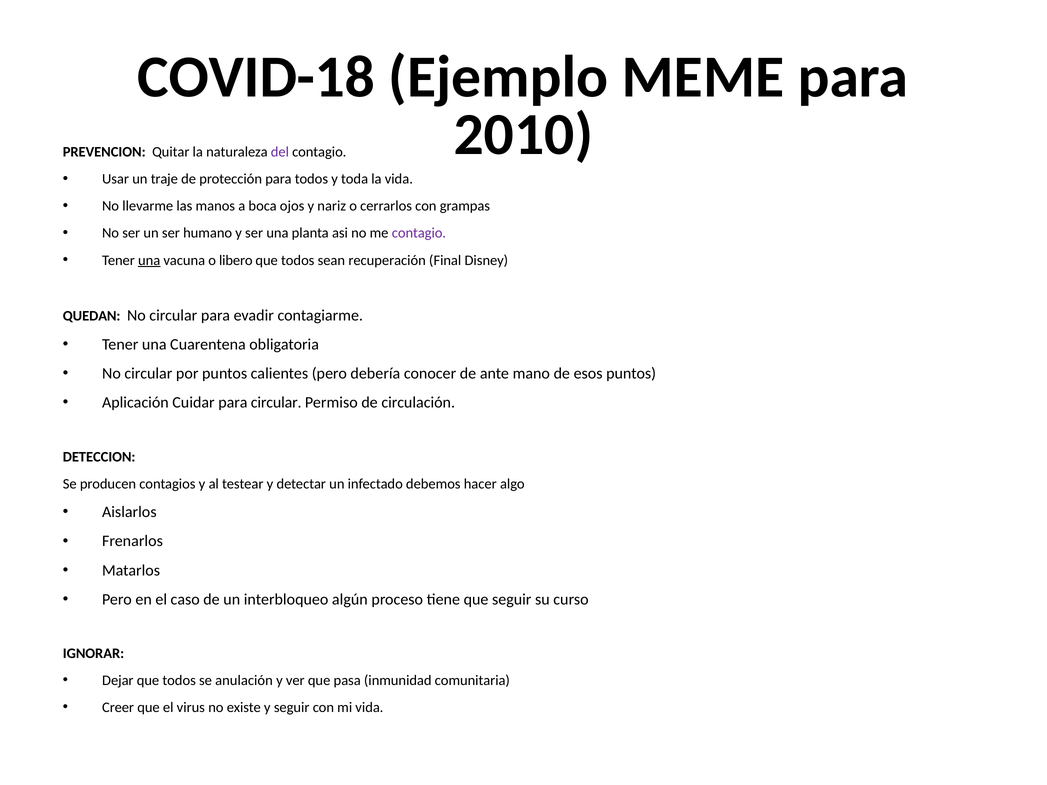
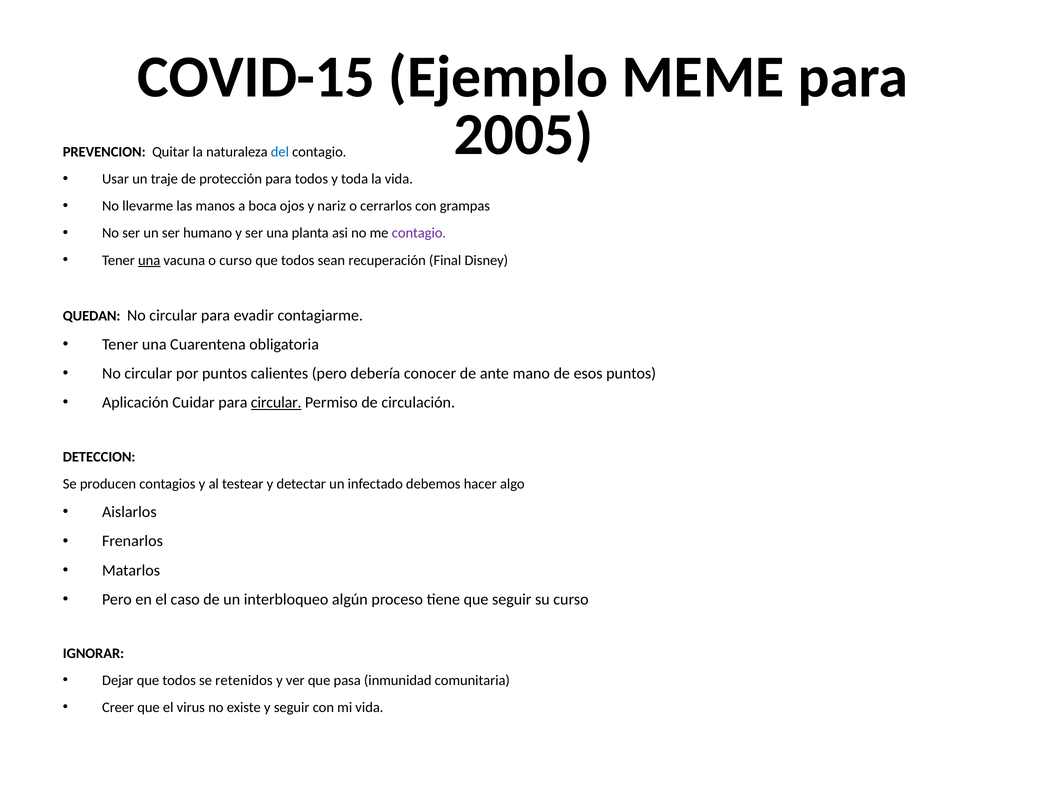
COVID-18: COVID-18 -> COVID-15
2010: 2010 -> 2005
del colour: purple -> blue
o libero: libero -> curso
circular at (276, 403) underline: none -> present
anulación: anulación -> retenidos
